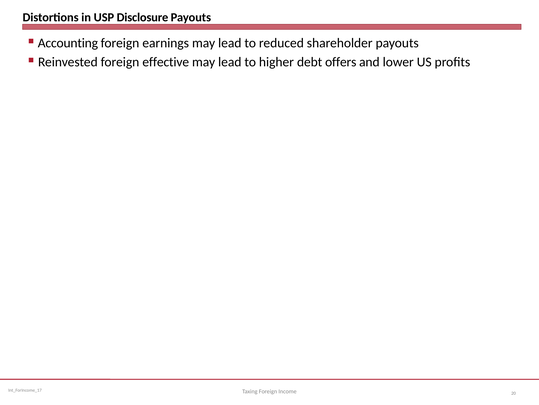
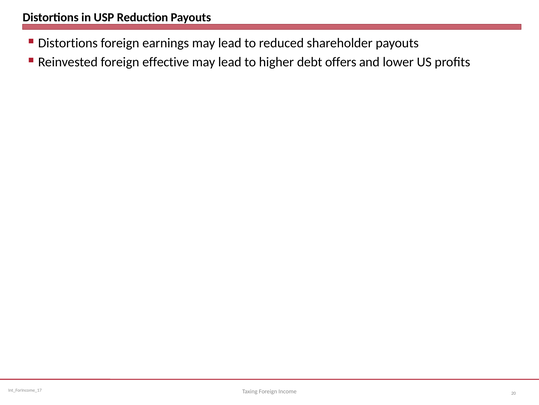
Disclosure: Disclosure -> Reduction
Accounting at (68, 43): Accounting -> Distortions
